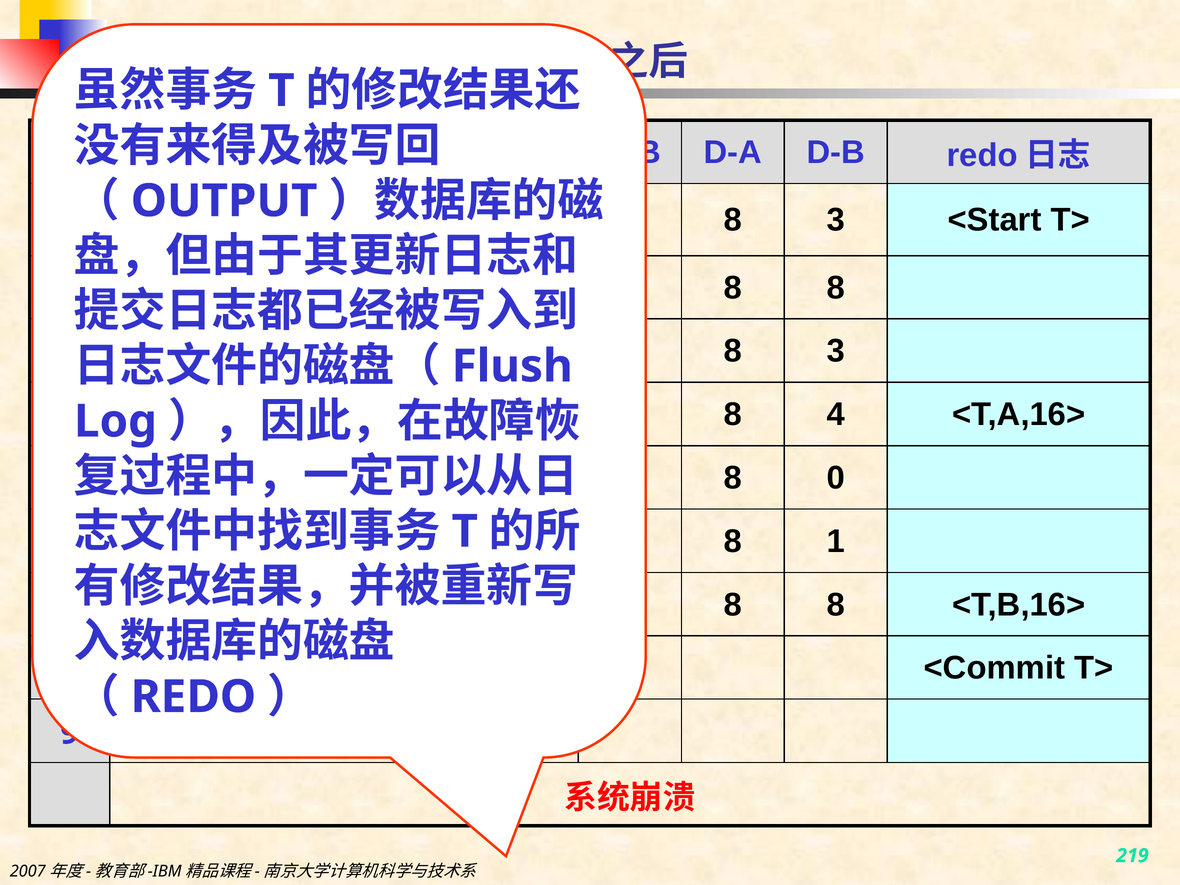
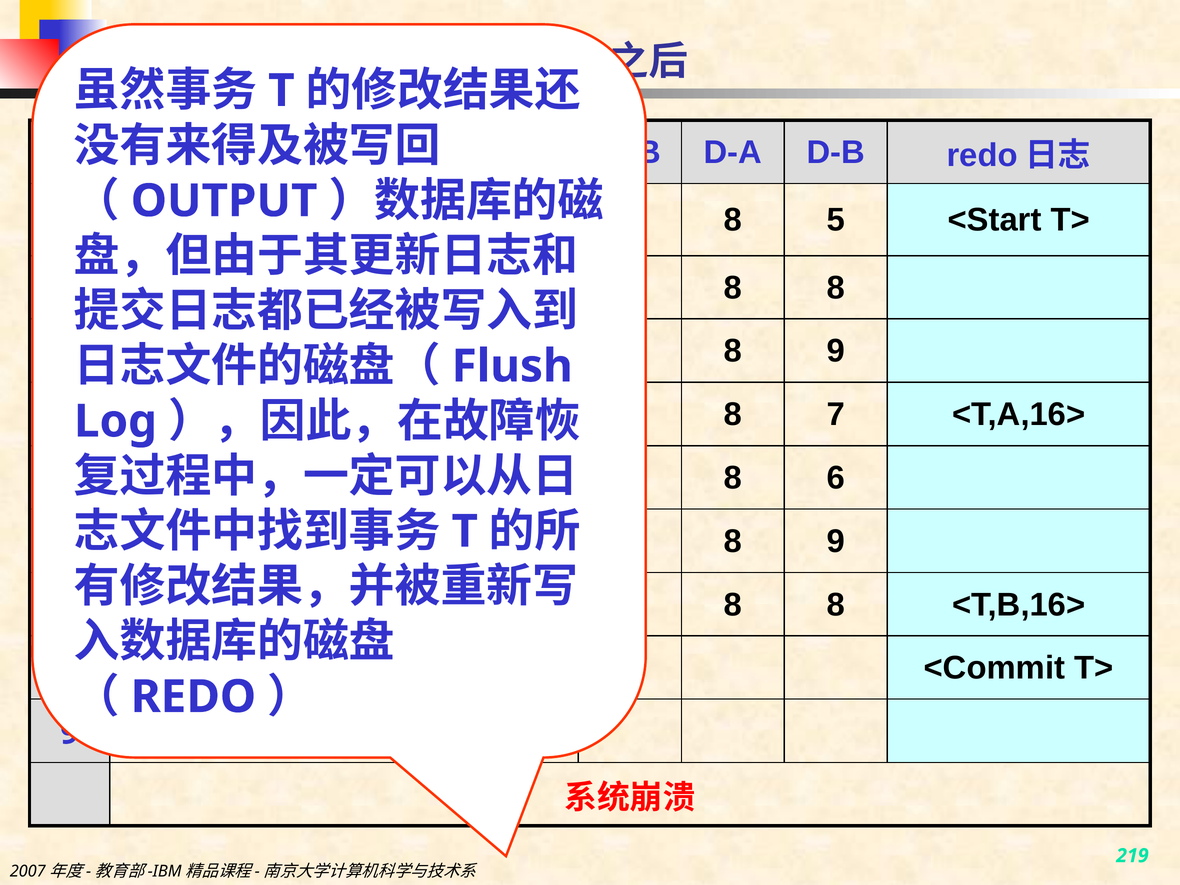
3 at (836, 220): 3 -> 5
3 at (836, 351): 3 -> 9
8 4: 4 -> 7
8 0: 0 -> 6
1 at (836, 541): 1 -> 9
